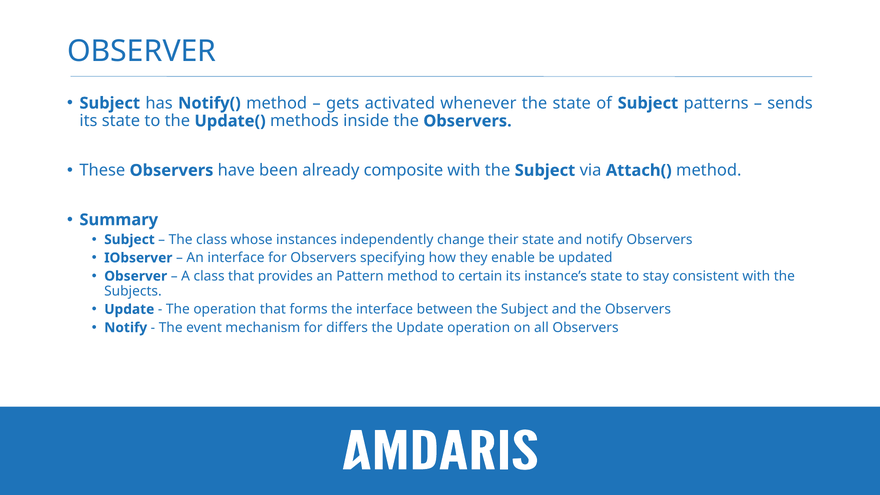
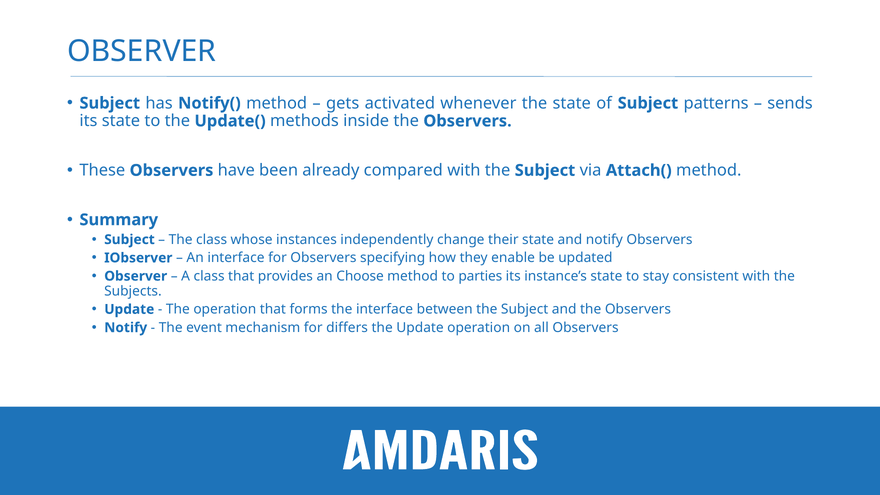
composite: composite -> compared
Pattern: Pattern -> Choose
certain: certain -> parties
